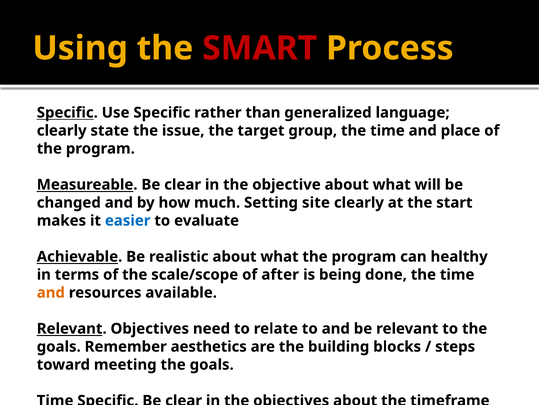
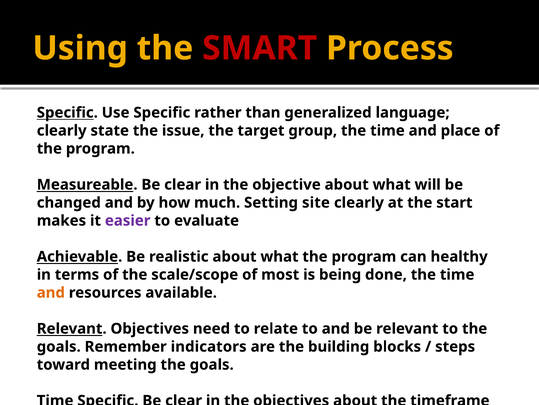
easier colour: blue -> purple
after: after -> most
aesthetics: aesthetics -> indicators
